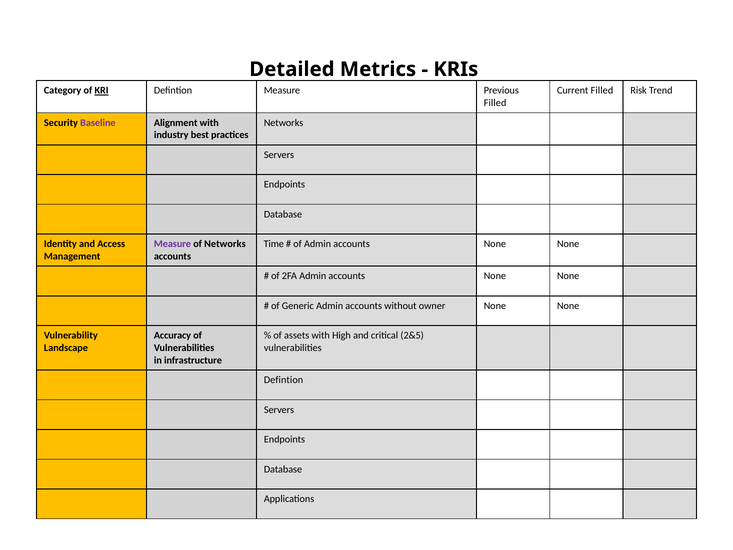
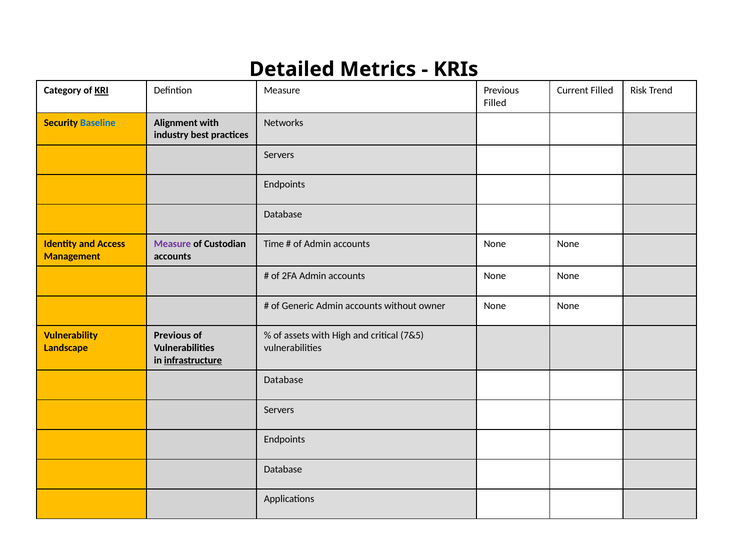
Baseline colour: purple -> blue
of Networks: Networks -> Custodian
Accuracy at (172, 335): Accuracy -> Previous
2&5: 2&5 -> 7&5
infrastructure underline: none -> present
Defintion at (284, 380): Defintion -> Database
